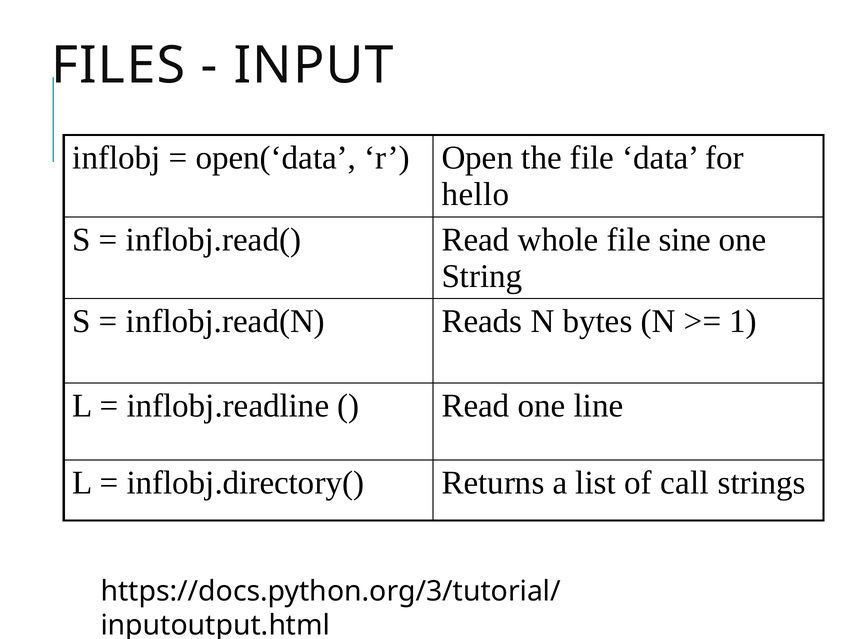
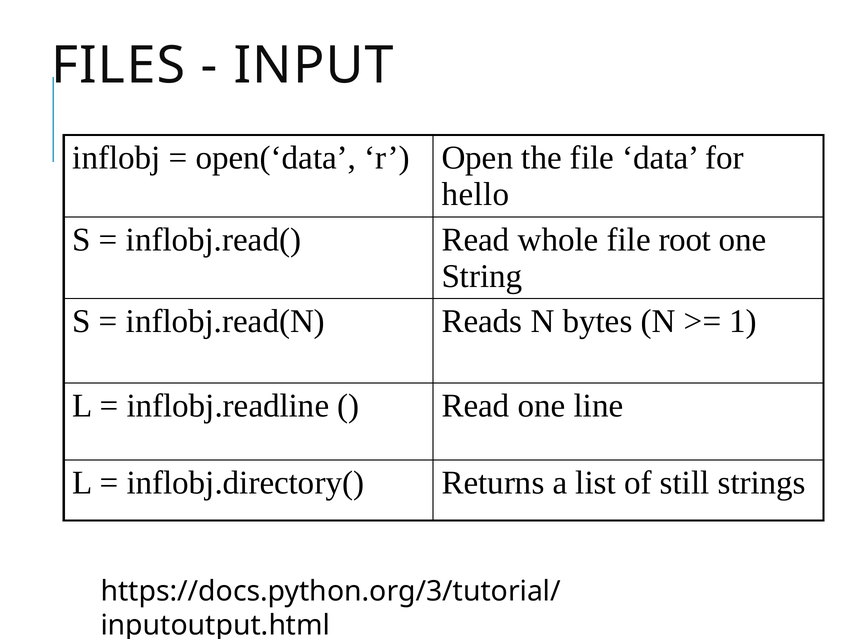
sine: sine -> root
call: call -> still
